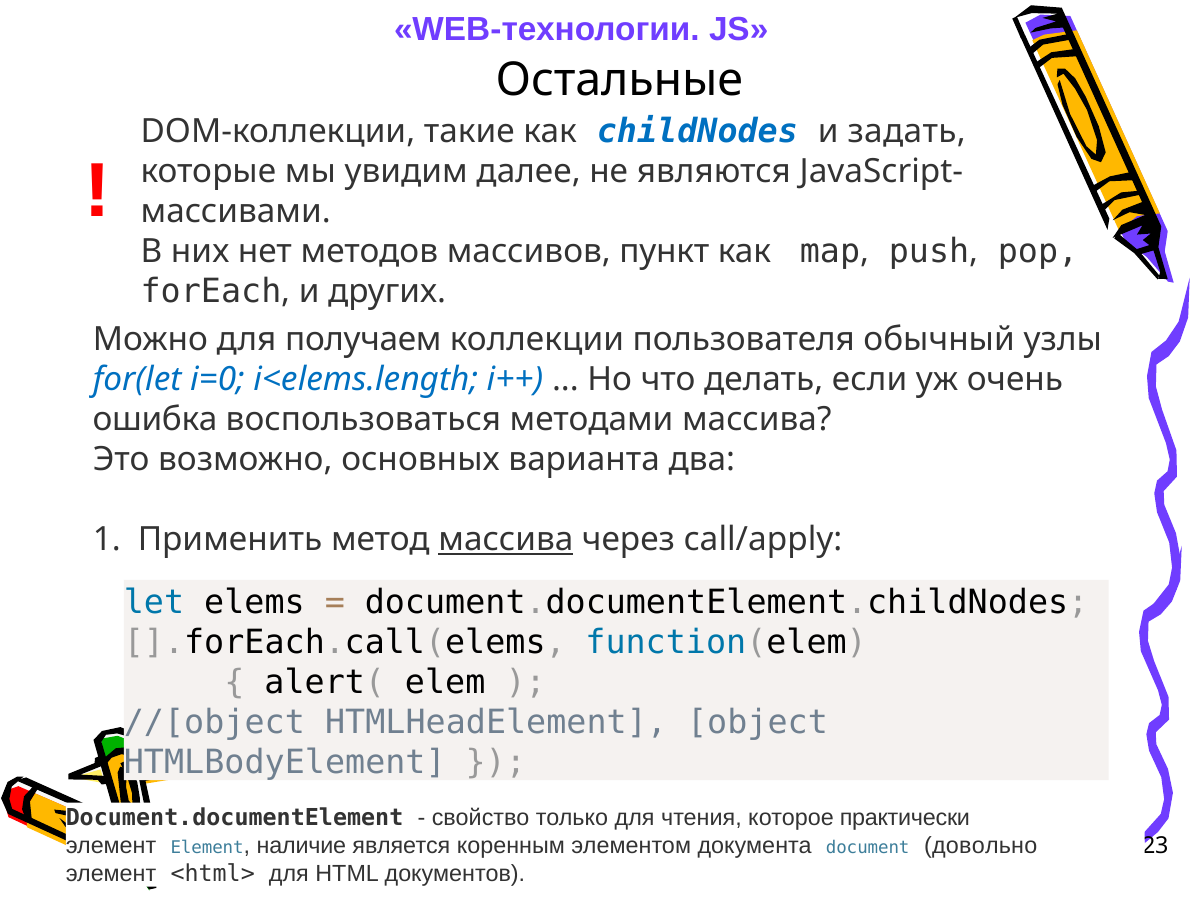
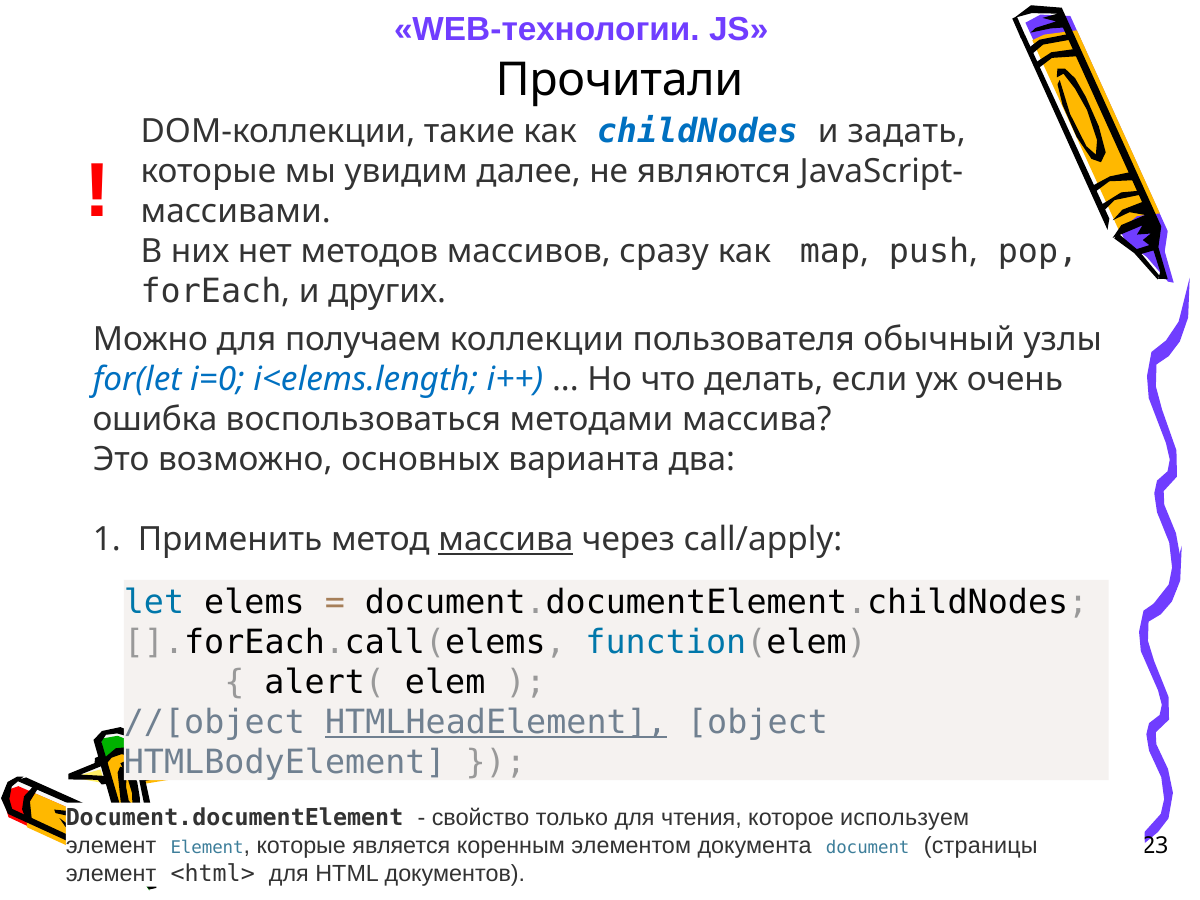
Остальные: Остальные -> Прочитали
пункт: пункт -> сразу
HTMLHeadElement underline: none -> present
практически: практически -> используем
наличие at (301, 846): наличие -> которые
довольно: довольно -> страницы
